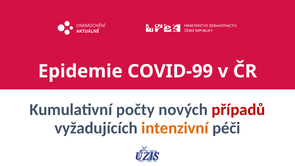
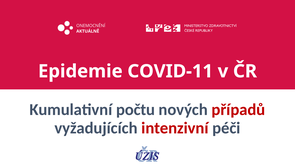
COVID-99: COVID-99 -> COVID-11
počty: počty -> počtu
intenzivní colour: orange -> red
